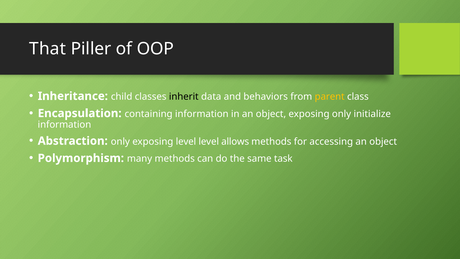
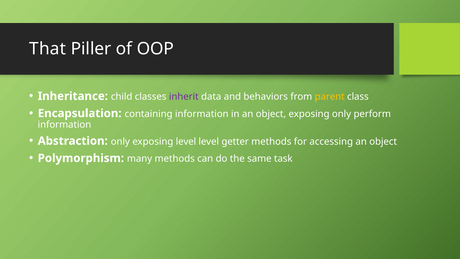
inherit colour: black -> purple
initialize: initialize -> perform
allows: allows -> getter
